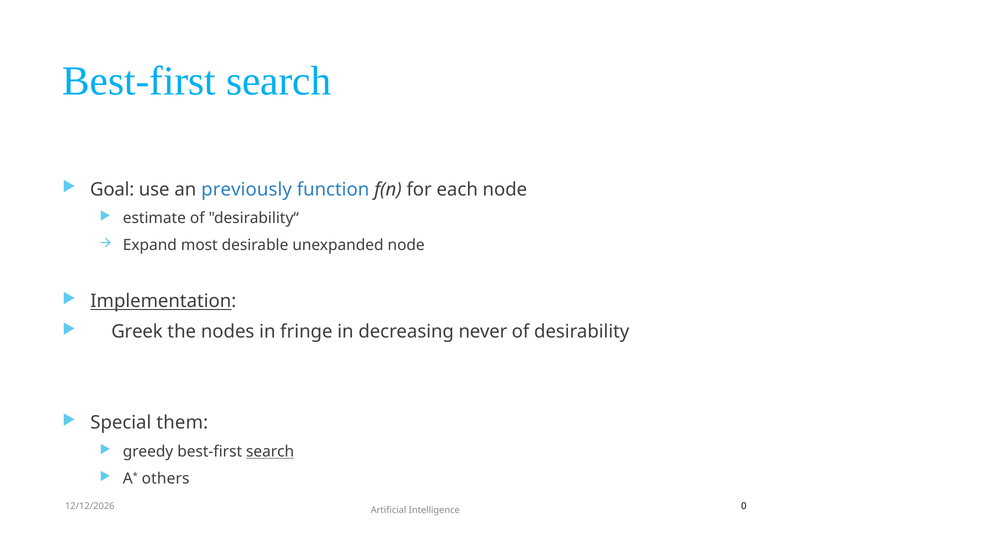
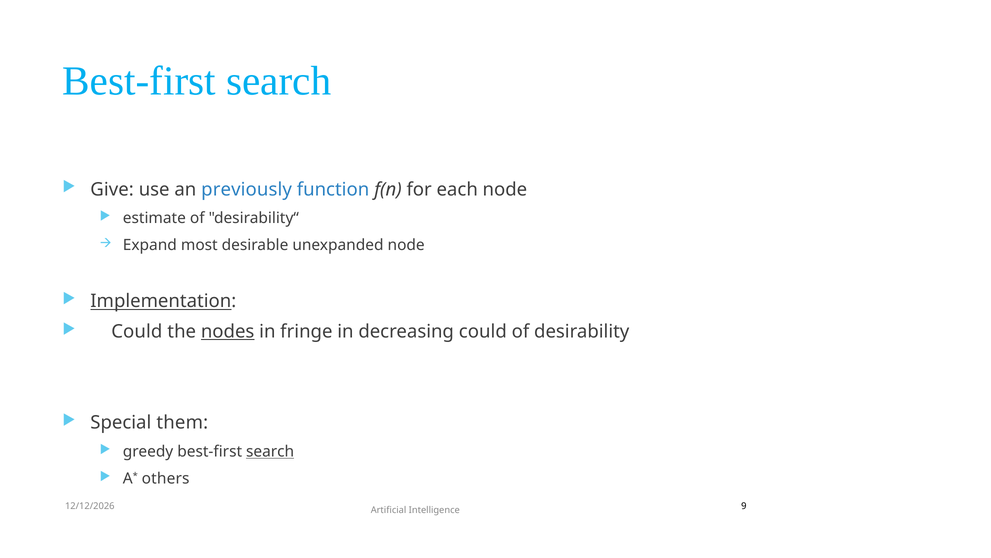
Goal: Goal -> Give
Greek at (137, 331): Greek -> Could
nodes underline: none -> present
decreasing never: never -> could
0: 0 -> 9
